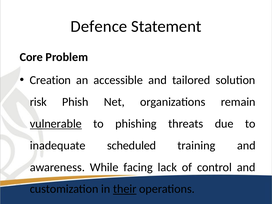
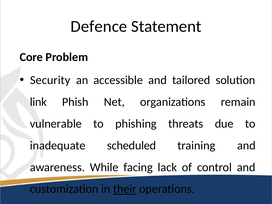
Creation: Creation -> Security
risk: risk -> link
vulnerable underline: present -> none
